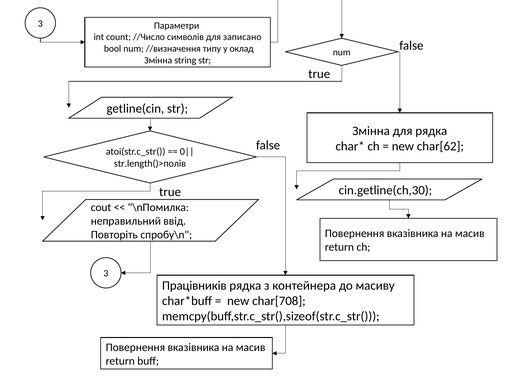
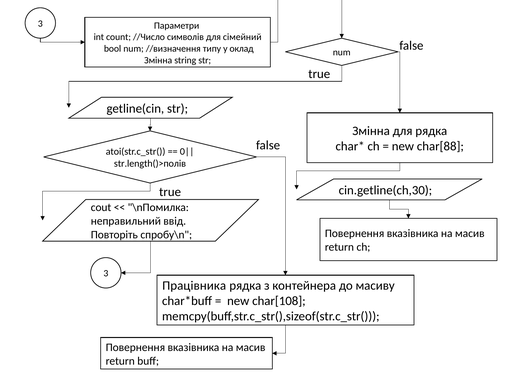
записано: записано -> сімейний
char[62: char[62 -> char[88
Працівників: Працівників -> Пpацівника
char[708: char[708 -> char[108
